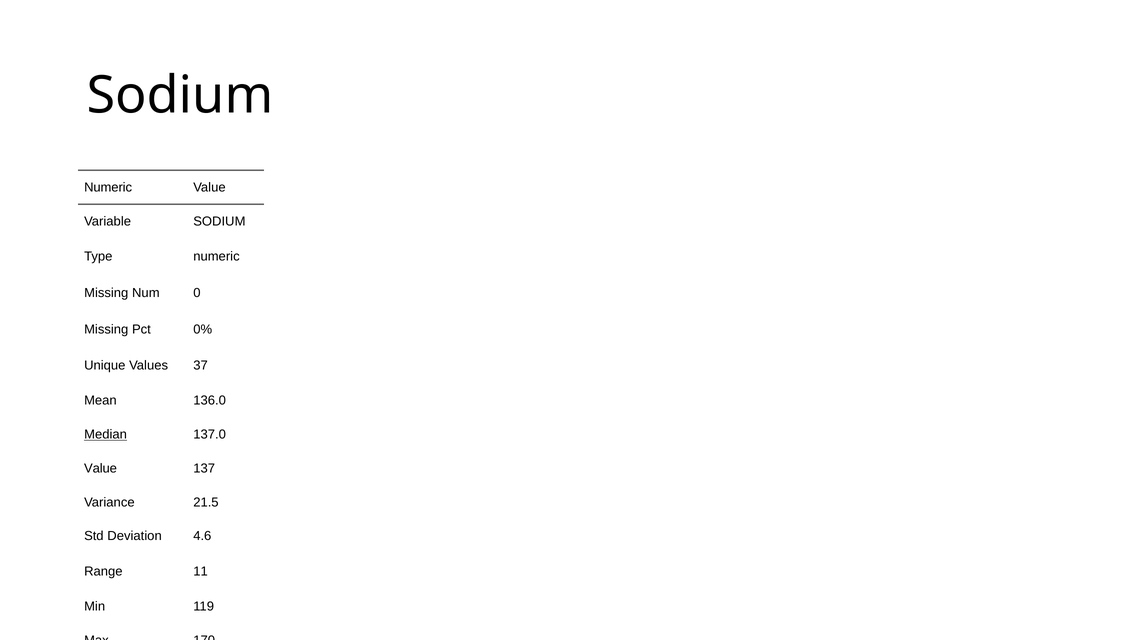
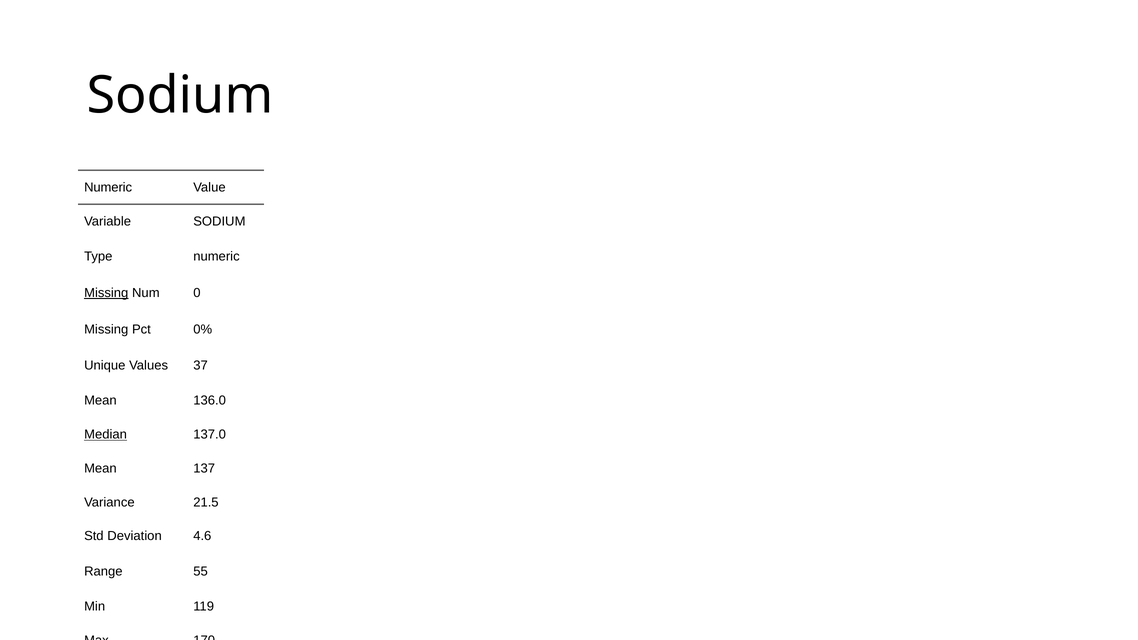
Missing at (106, 293) underline: none -> present
Value at (100, 469): Value -> Mean
11: 11 -> 55
